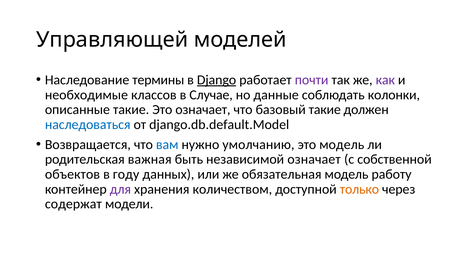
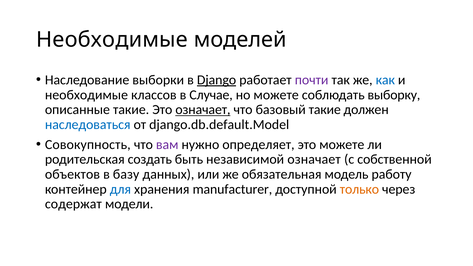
Управляющей at (112, 40): Управляющей -> Необходимые
термины: термины -> выборки
как colour: purple -> blue
но данные: данные -> можете
колонки: колонки -> выборку
означает at (203, 110) underline: none -> present
Возвращается: Возвращается -> Совокупность
вам colour: blue -> purple
умолчанию: умолчанию -> определяет
это модель: модель -> можете
важная: важная -> создать
году: году -> базу
для colour: purple -> blue
количеством: количеством -> manufacturer
